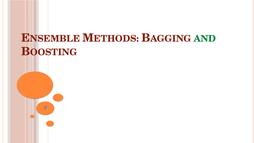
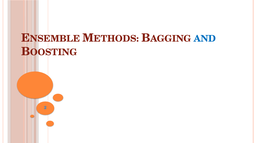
AND colour: green -> blue
